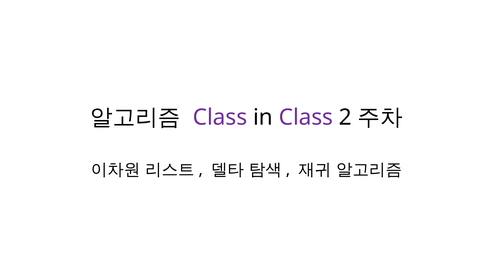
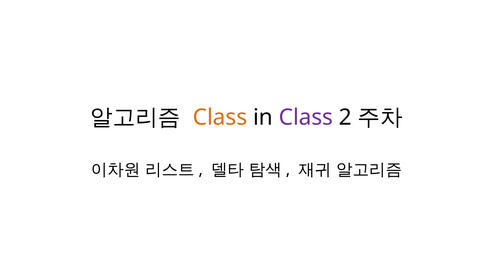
Class at (220, 117) colour: purple -> orange
